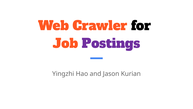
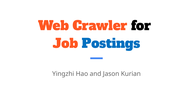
Postings colour: purple -> blue
